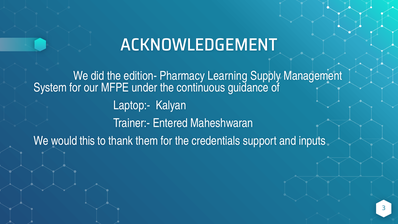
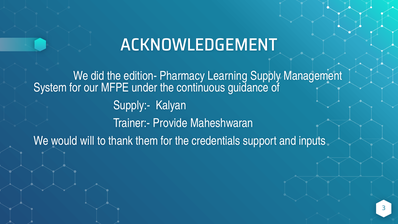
Laptop:-: Laptop:- -> Supply:-
Entered: Entered -> Provide
this: this -> will
